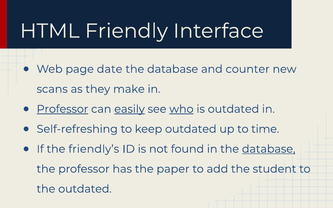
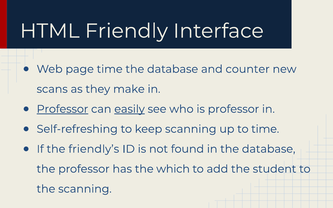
page date: date -> time
who underline: present -> none
is outdated: outdated -> professor
keep outdated: outdated -> scanning
database at (269, 149) underline: present -> none
paper: paper -> which
the outdated: outdated -> scanning
